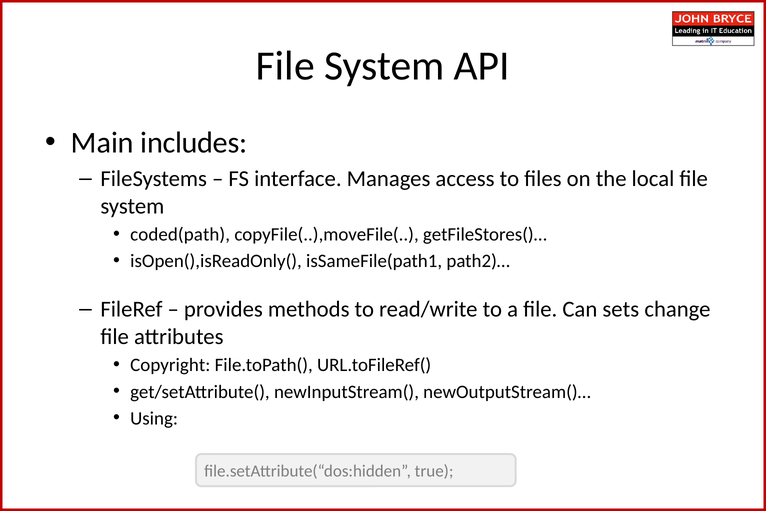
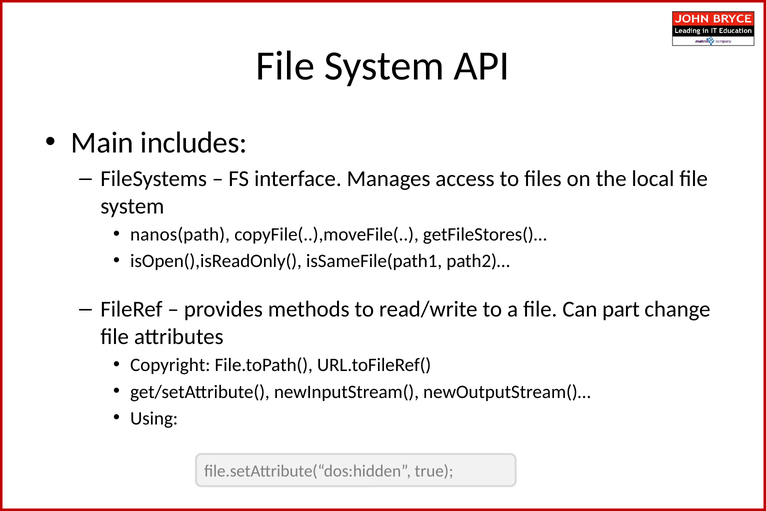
coded(path: coded(path -> nanos(path
sets: sets -> part
